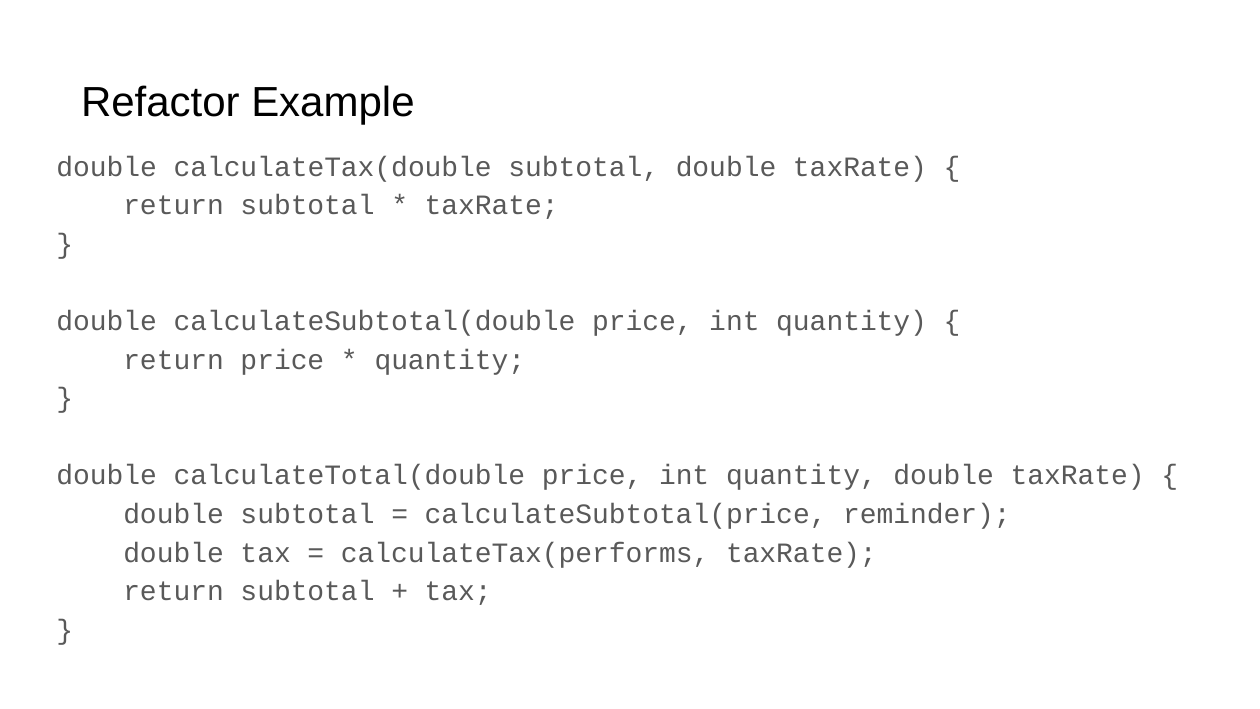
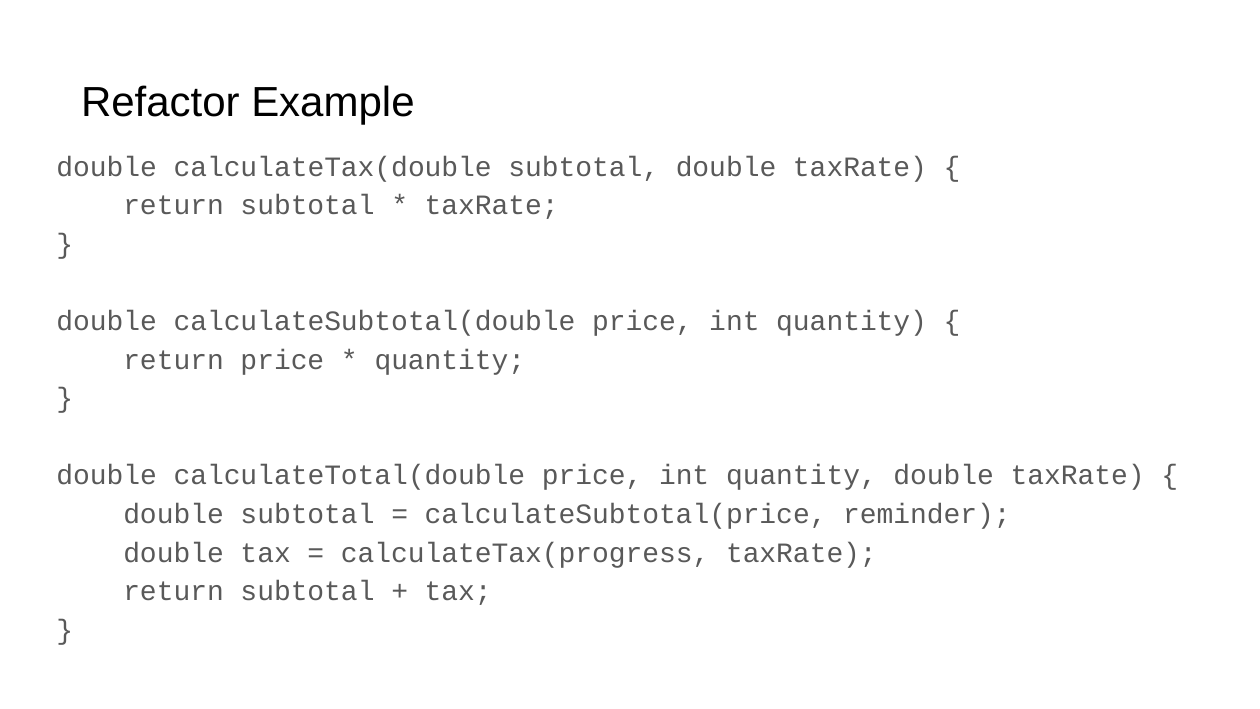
calculateTax(performs: calculateTax(performs -> calculateTax(progress
